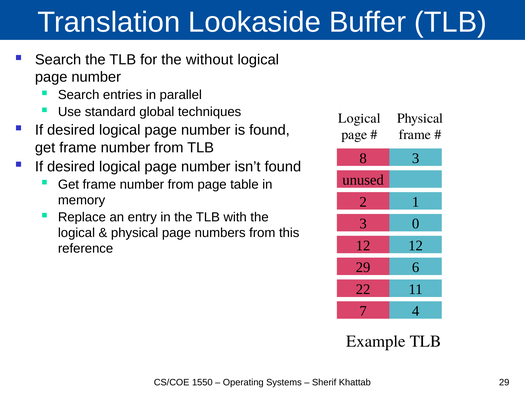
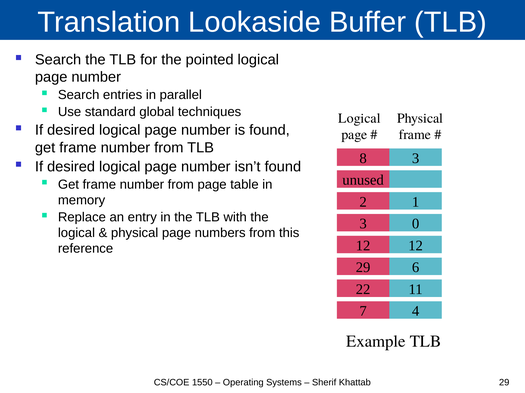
without: without -> pointed
